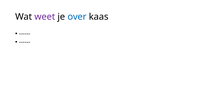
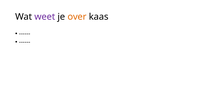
over colour: blue -> orange
